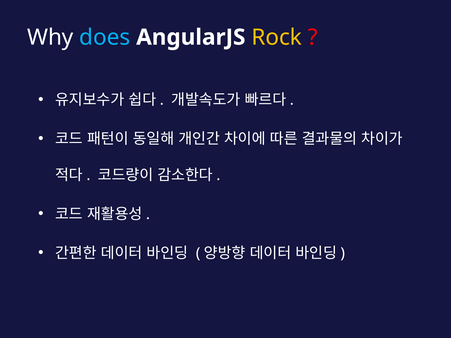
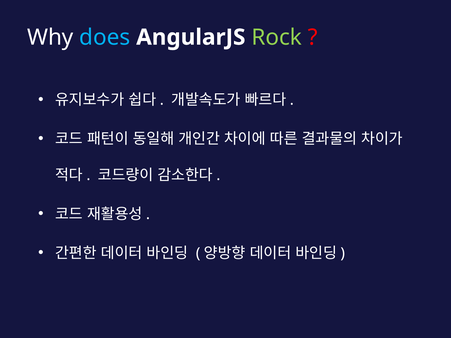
Rock colour: yellow -> light green
